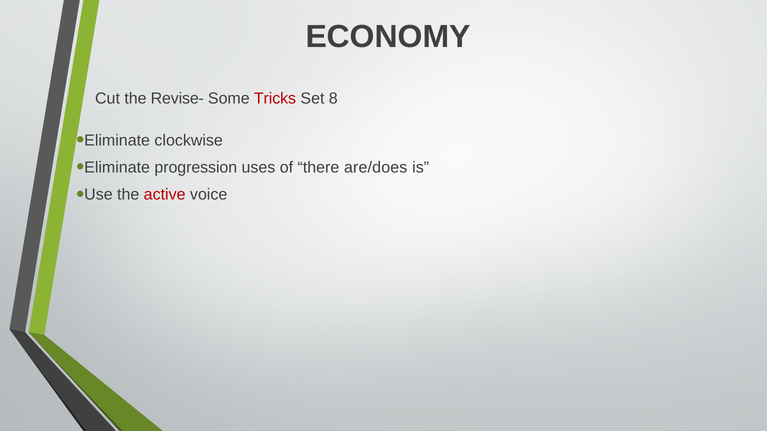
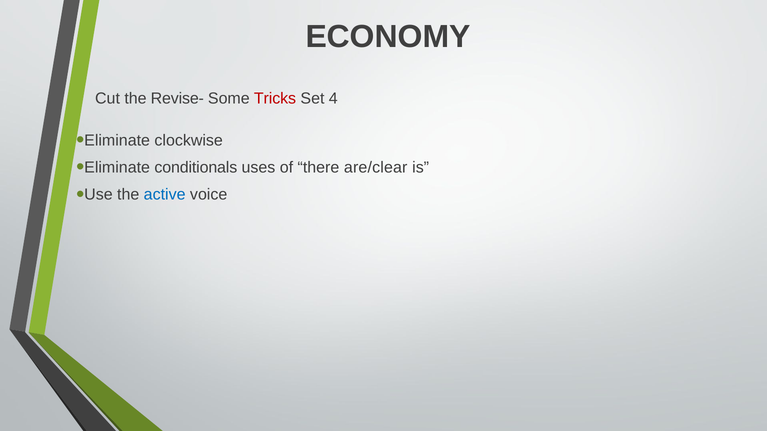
8: 8 -> 4
progression: progression -> conditionals
are/does: are/does -> are/clear
active colour: red -> blue
